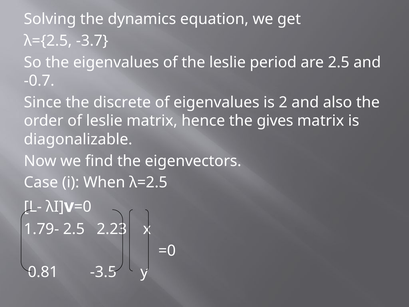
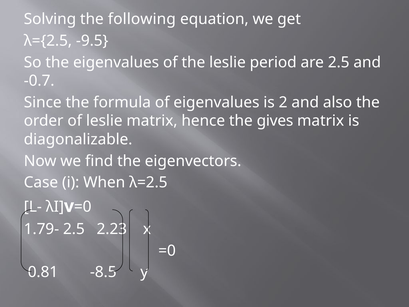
dynamics: dynamics -> following
-3.7: -3.7 -> -9.5
discrete: discrete -> formula
-3.5: -3.5 -> -8.5
